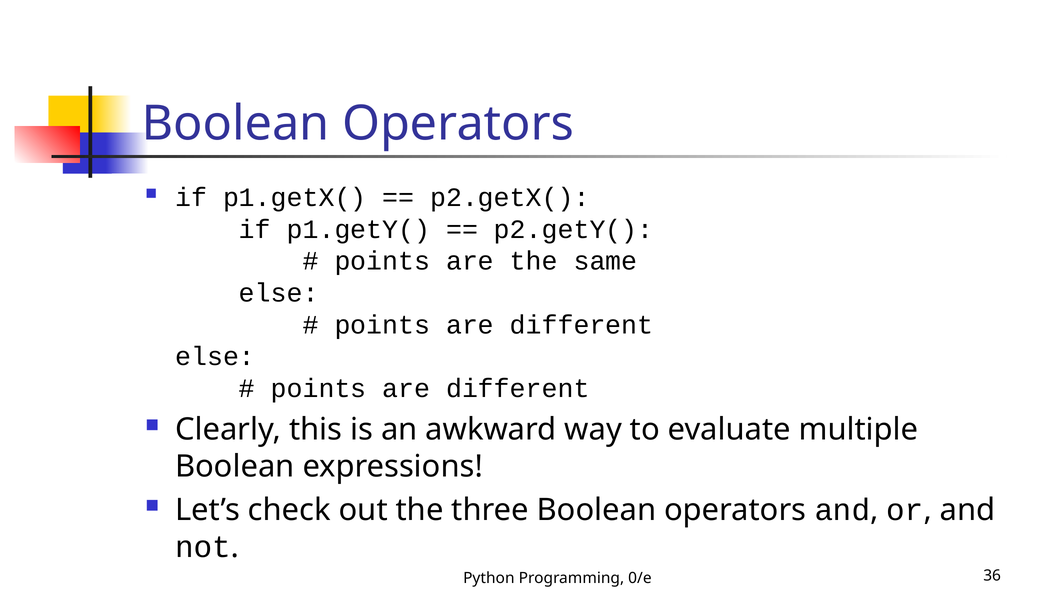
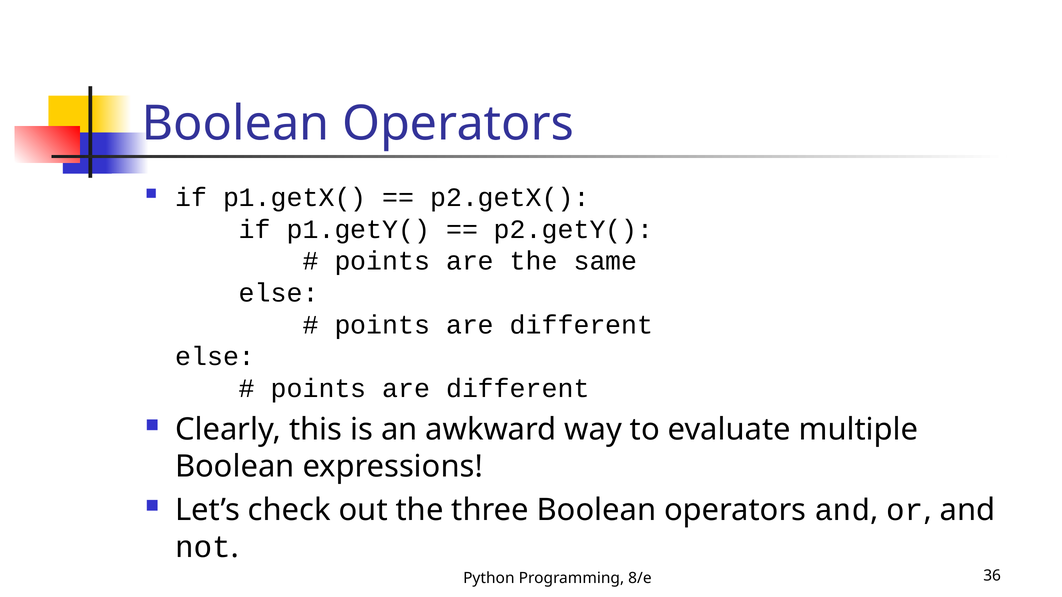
0/e: 0/e -> 8/e
